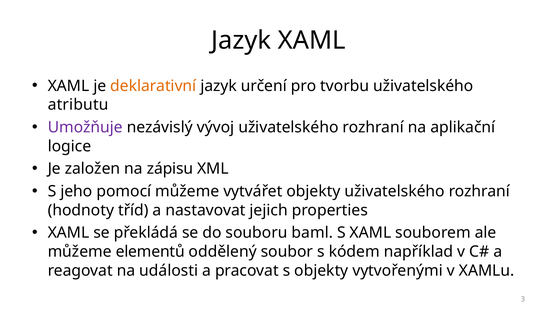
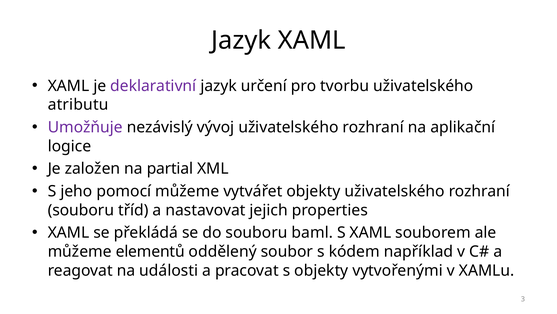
deklarativní colour: orange -> purple
zápisu: zápisu -> partial
hodnoty at (81, 210): hodnoty -> souboru
